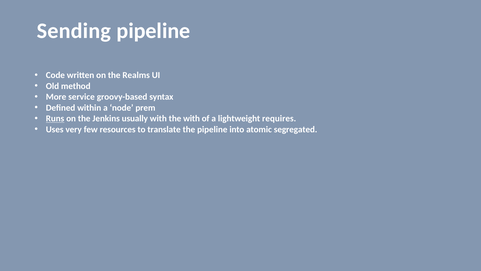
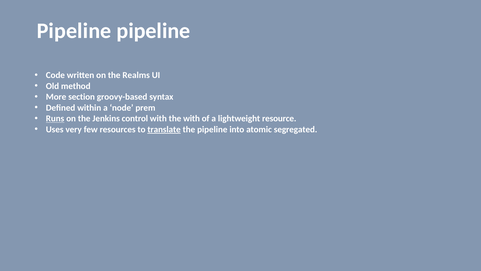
Sending at (74, 31): Sending -> Pipeline
service: service -> section
usually: usually -> control
requires: requires -> resource
translate underline: none -> present
